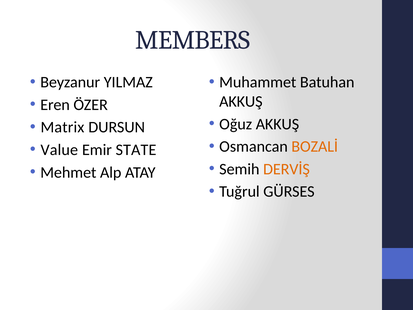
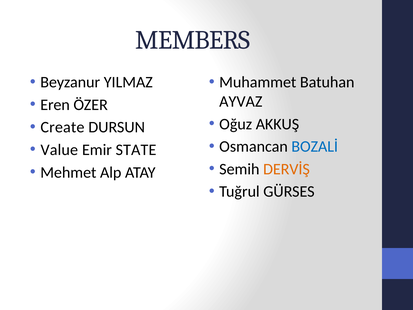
AKKUŞ at (241, 101): AKKUŞ -> AYVAZ
Matrix: Matrix -> Create
BOZALİ colour: orange -> blue
